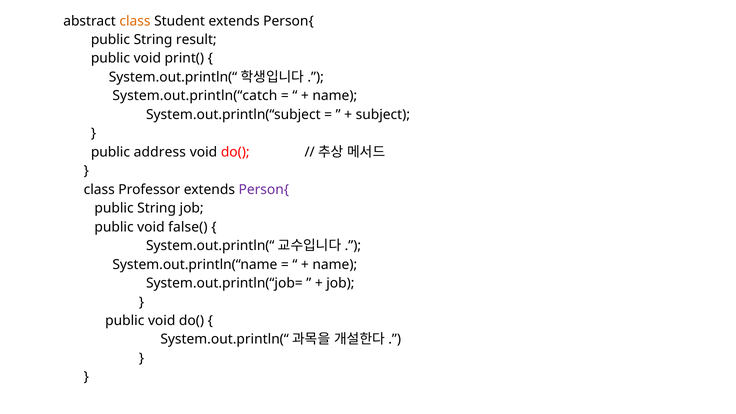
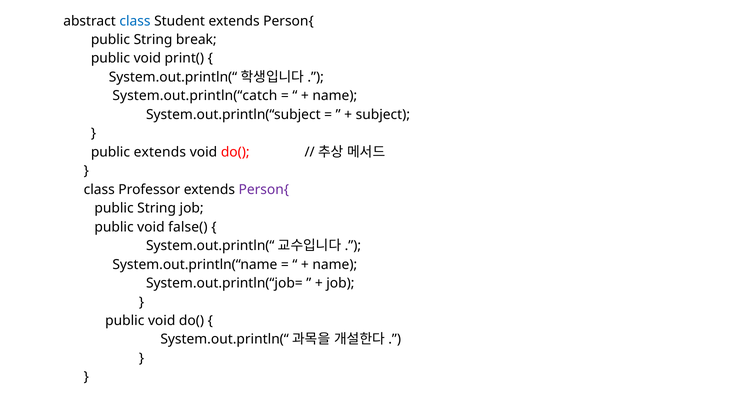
class at (135, 21) colour: orange -> blue
result: result -> break
public address: address -> extends
